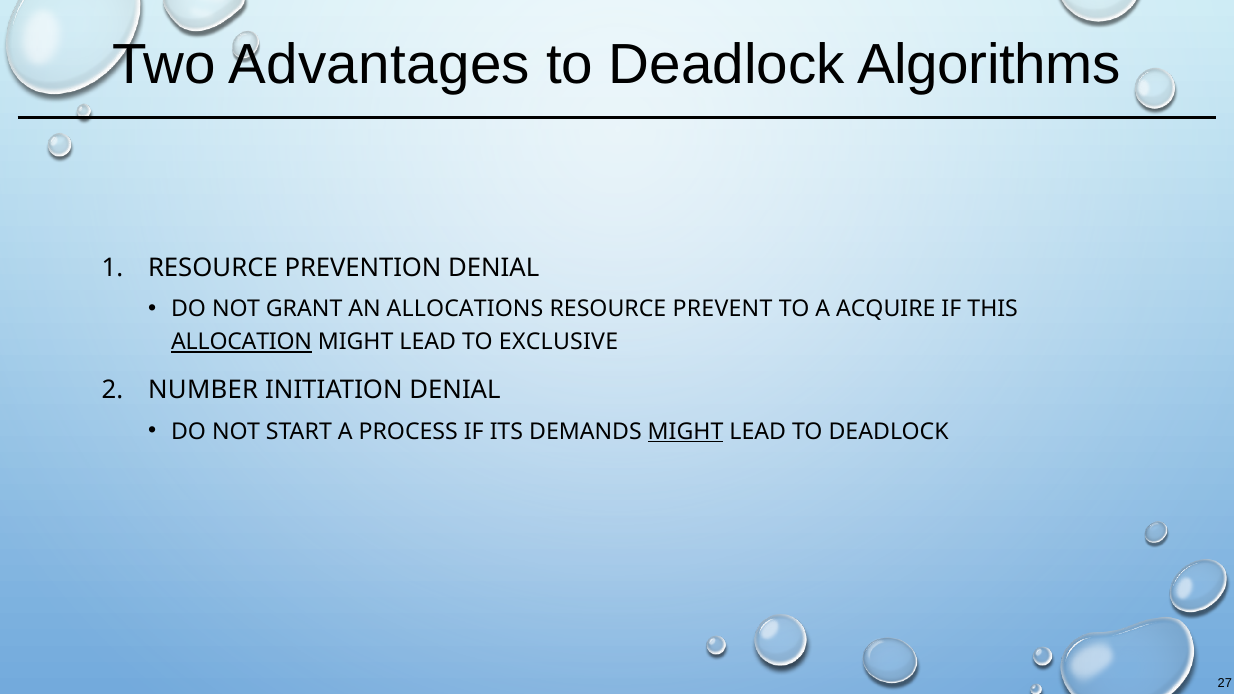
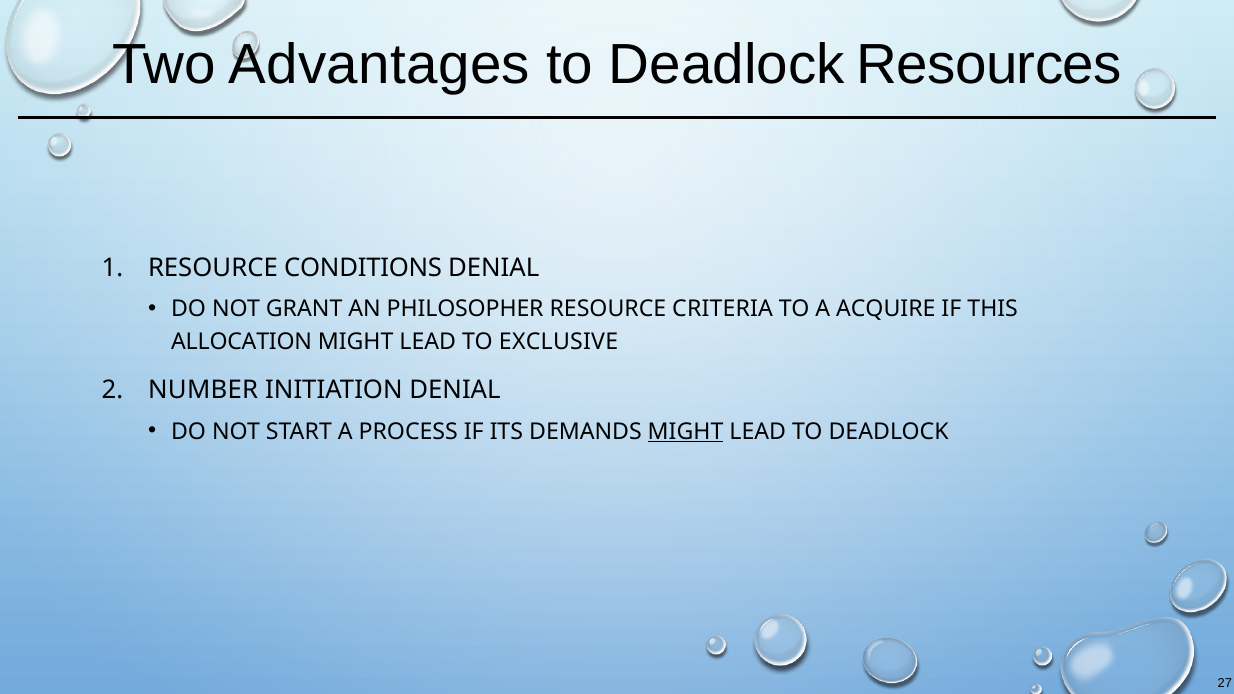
Algorithms: Algorithms -> Resources
PREVENTION: PREVENTION -> CONDITIONS
ALLOCATIONS: ALLOCATIONS -> PHILOSOPHER
PREVENT: PREVENT -> CRITERIA
ALLOCATION underline: present -> none
